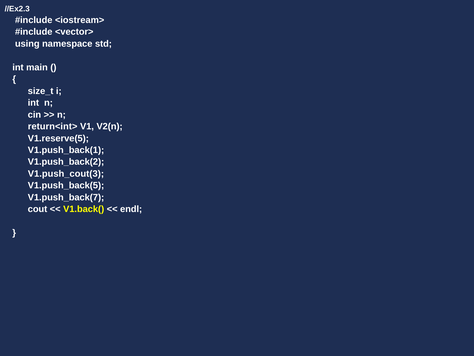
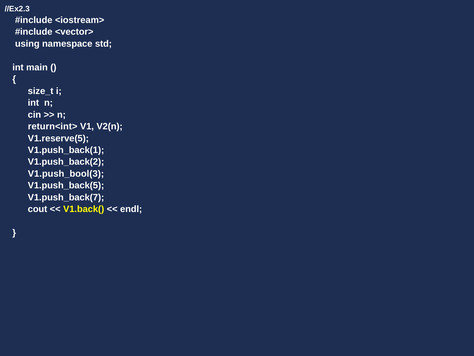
V1.push_cout(3: V1.push_cout(3 -> V1.push_bool(3
